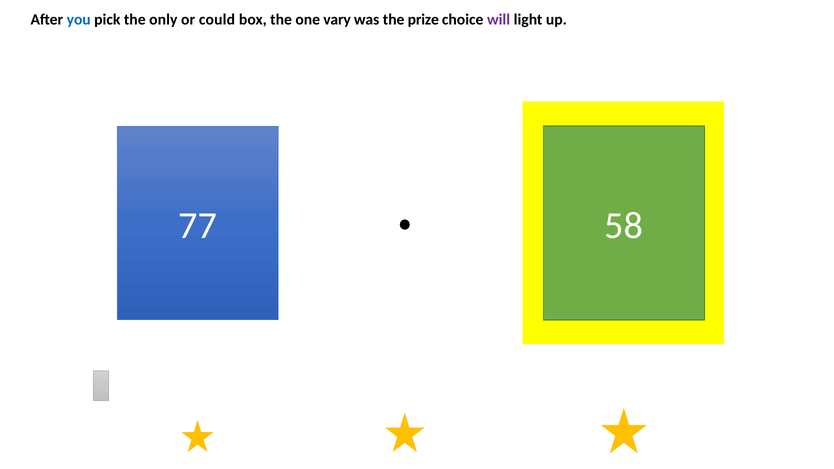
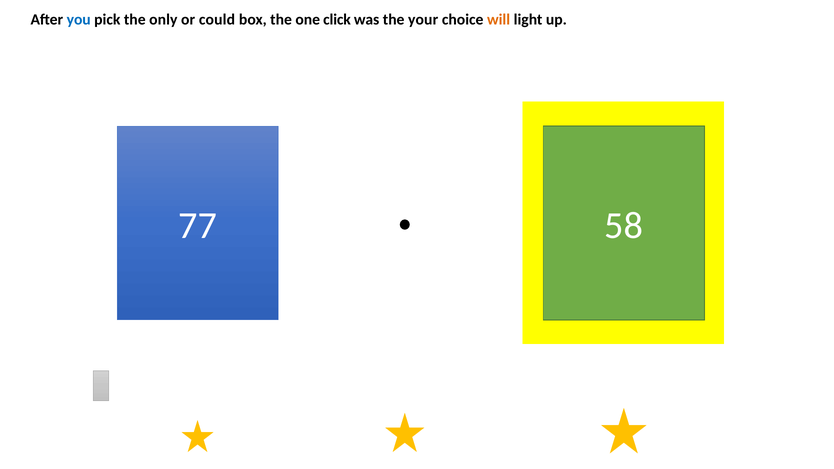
vary: vary -> click
prize: prize -> your
will colour: purple -> orange
